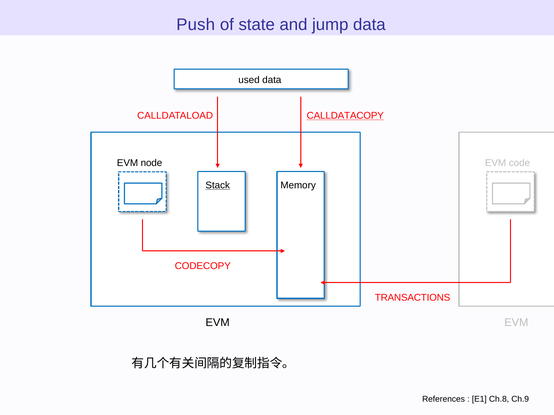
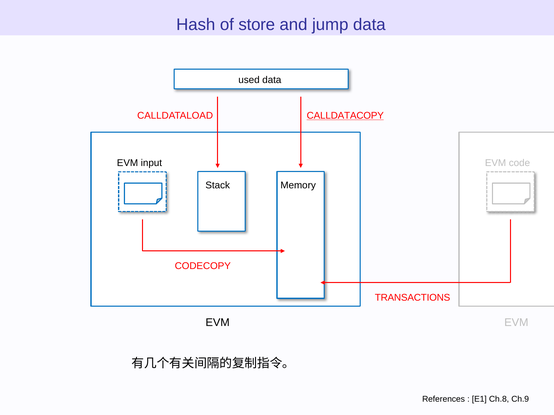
Push: Push -> Hash
state: state -> store
node: node -> input
Stack underline: present -> none
